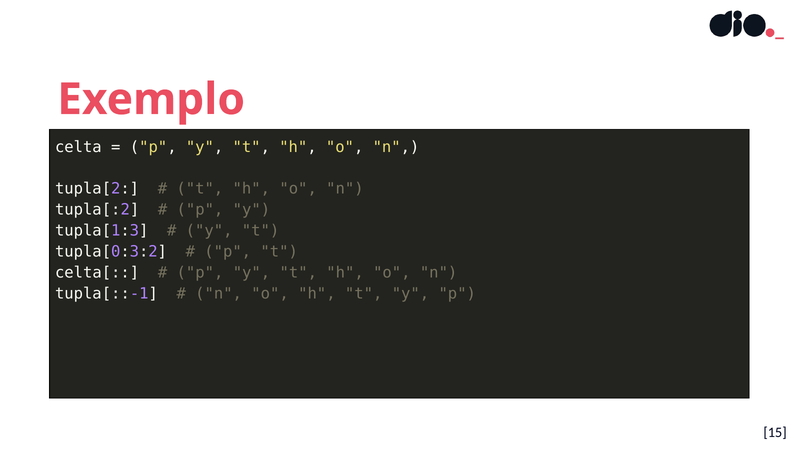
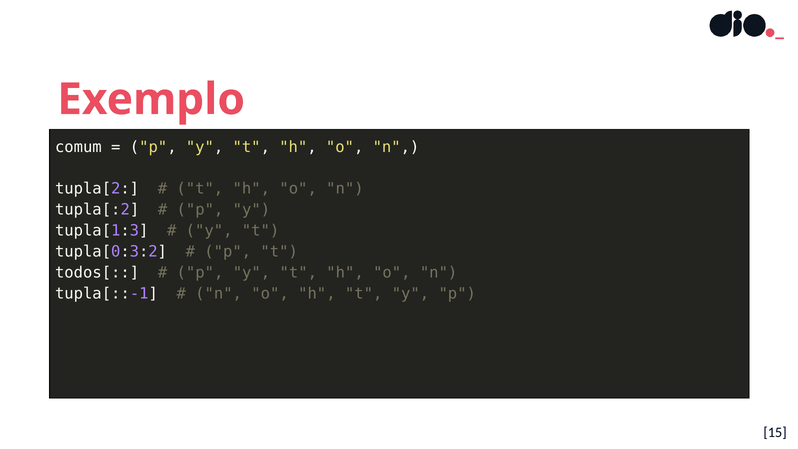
celta: celta -> comum
celta[: celta[ -> todos[
